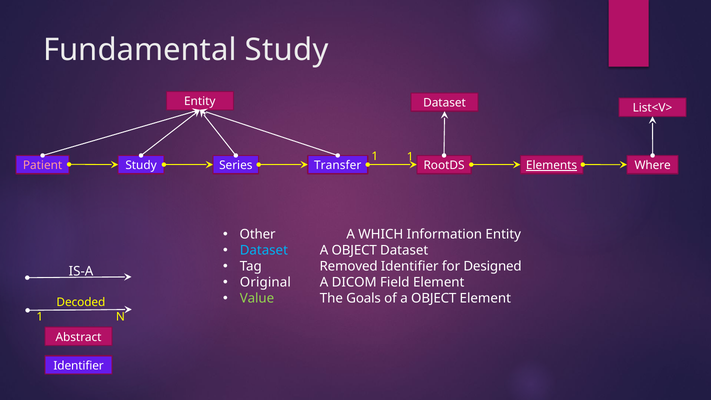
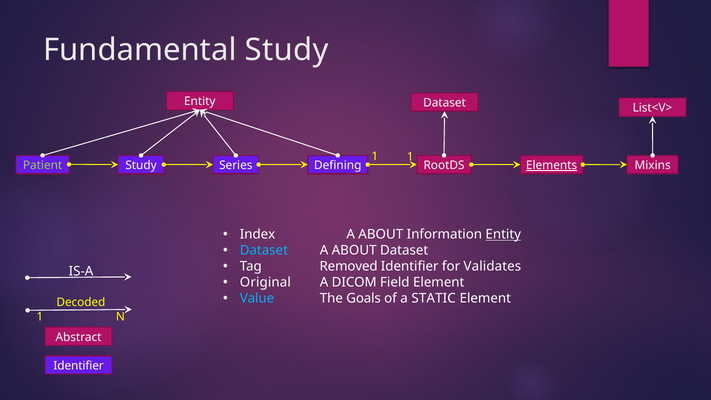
Patient colour: pink -> light green
Transfer: Transfer -> Defining
Where: Where -> Mixins
Other: Other -> Index
WHICH at (381, 235): WHICH -> ABOUT
Entity at (503, 235) underline: none -> present
OBJECT at (354, 251): OBJECT -> ABOUT
Designed: Designed -> Validates
Value colour: light green -> light blue
of a OBJECT: OBJECT -> STATIC
